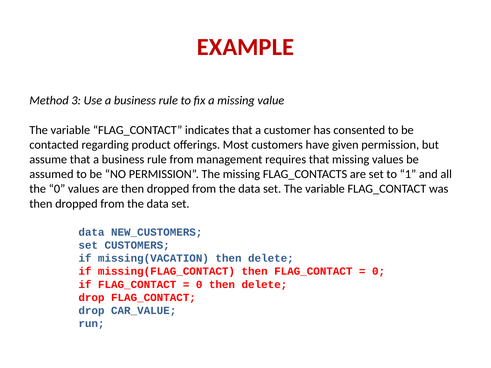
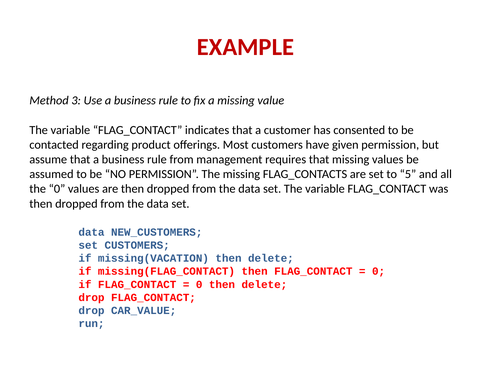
1: 1 -> 5
